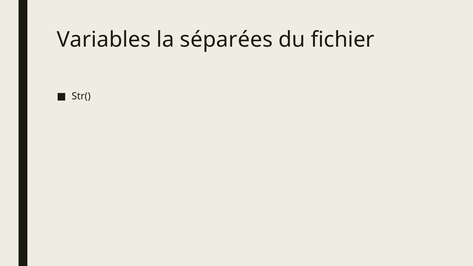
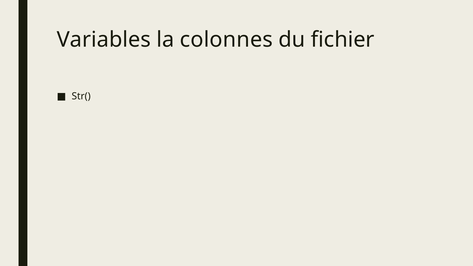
séparées: séparées -> colonnes
